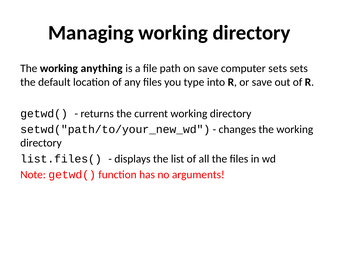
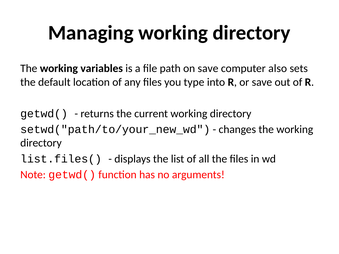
anything: anything -> variables
computer sets: sets -> also
